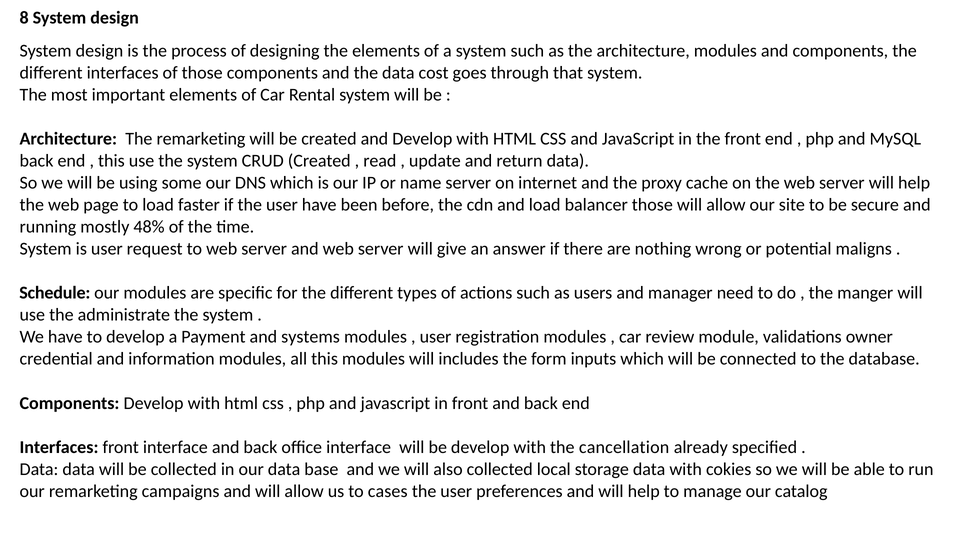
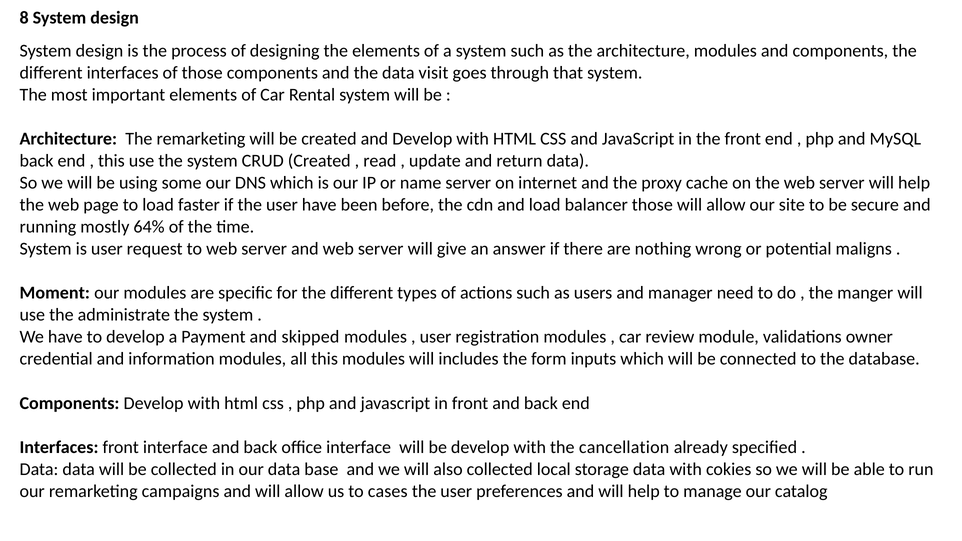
cost: cost -> visit
48%: 48% -> 64%
Schedule: Schedule -> Moment
systems: systems -> skipped
